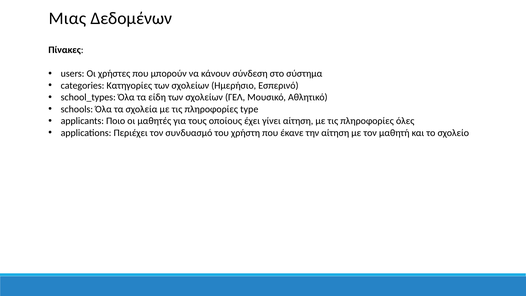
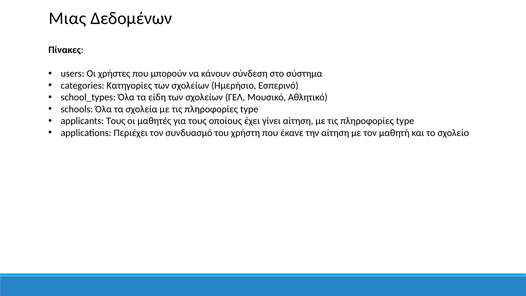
applicants Ποιο: Ποιο -> Τους
όλες at (405, 121): όλες -> type
